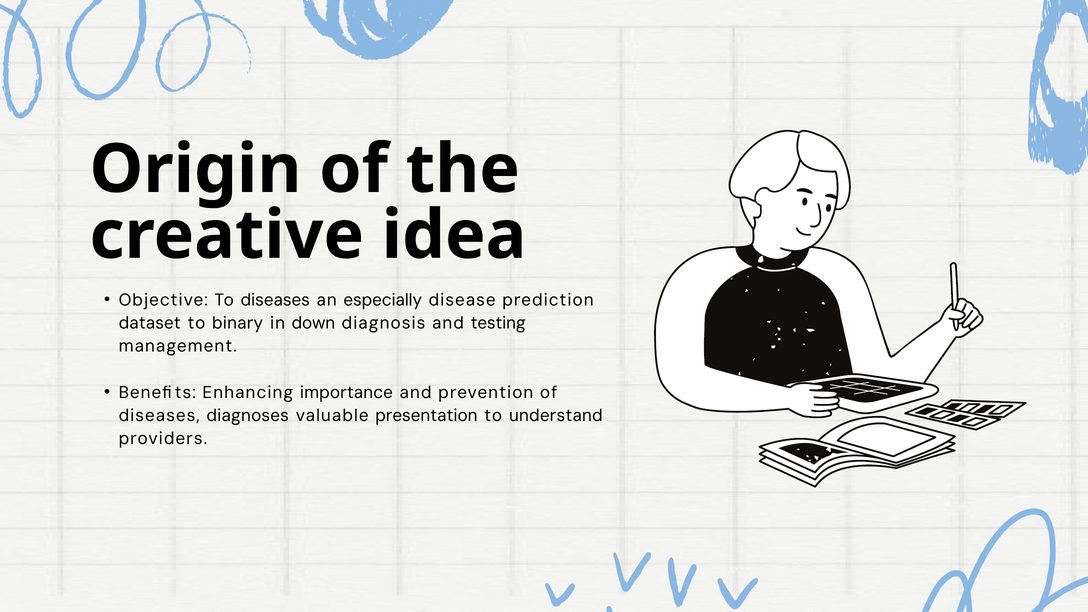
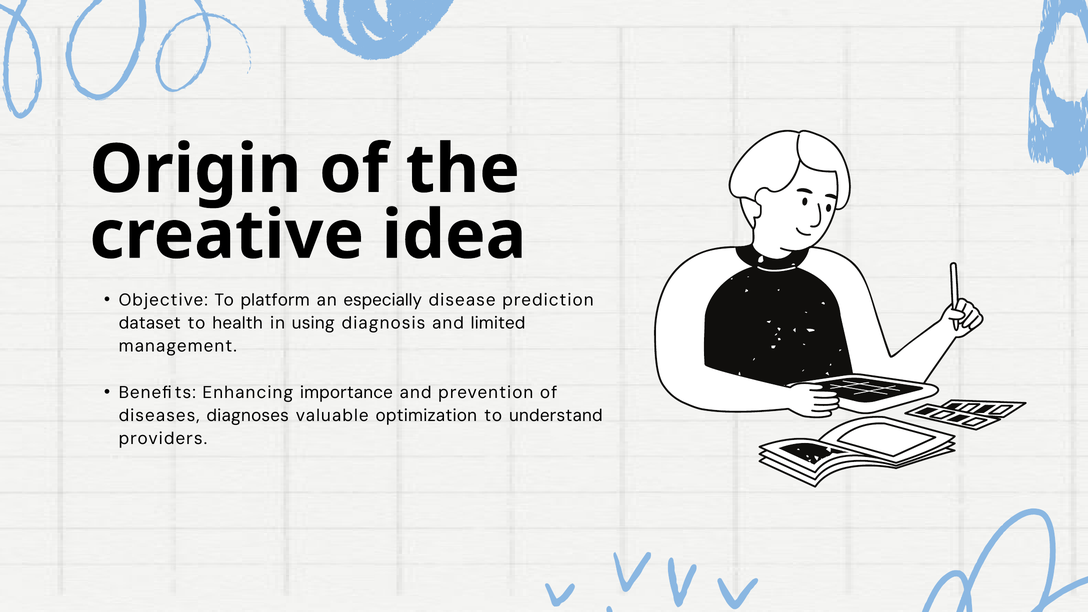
To diseases: diseases -> platform
binary: binary -> health
down: down -> using
testing: testing -> limited
presentation: presentation -> optimization
